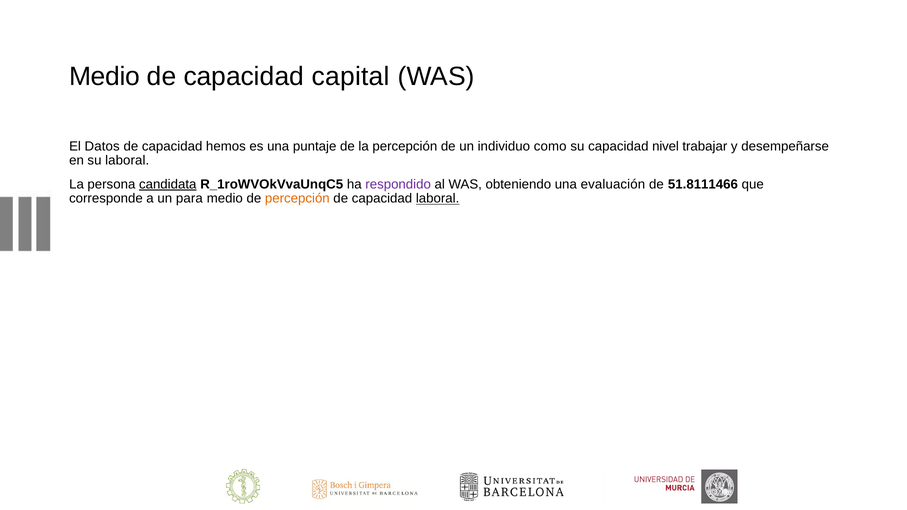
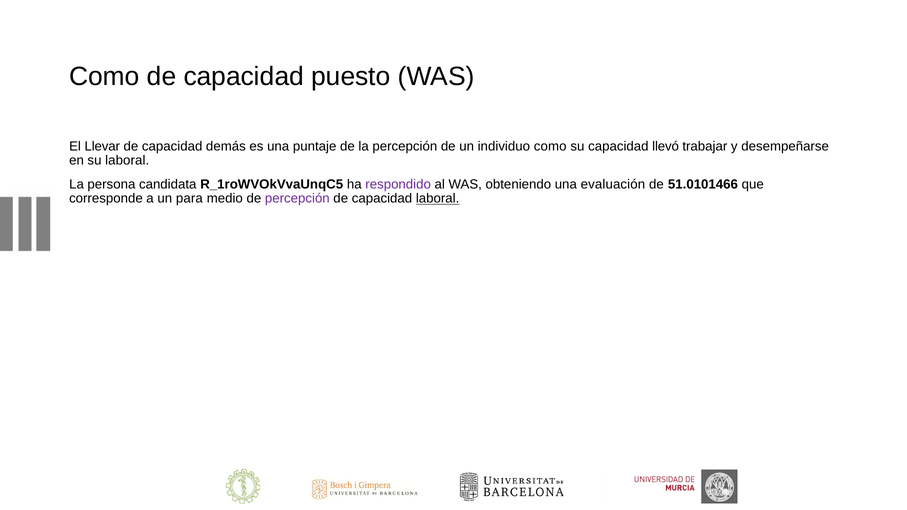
Medio at (104, 76): Medio -> Como
capital: capital -> puesto
Datos: Datos -> Llevar
hemos: hemos -> demás
nivel: nivel -> llevó
candidata underline: present -> none
51.8111466: 51.8111466 -> 51.0101466
percepción at (297, 199) colour: orange -> purple
